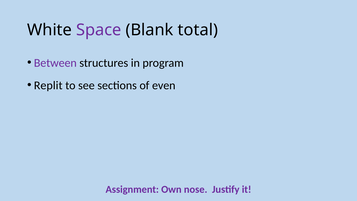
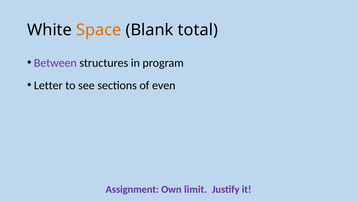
Space colour: purple -> orange
Replit: Replit -> Letter
nose: nose -> limit
